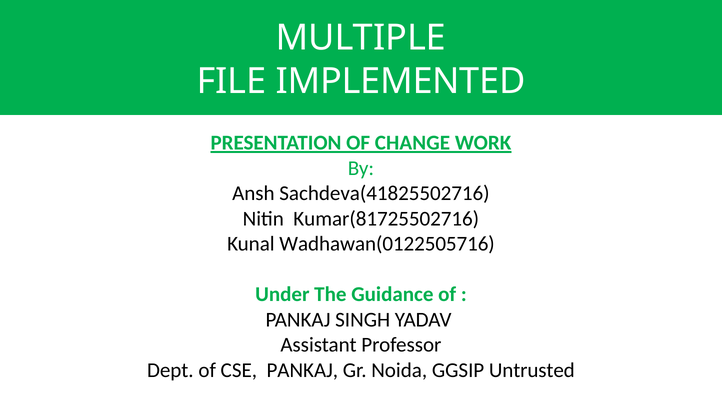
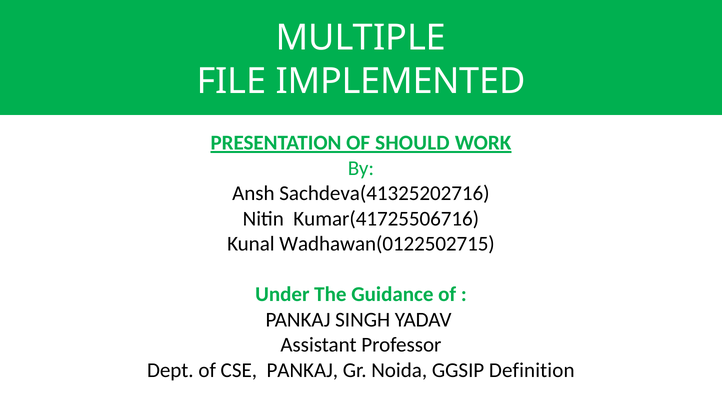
CHANGE: CHANGE -> SHOULD
Sachdeva(41825502716: Sachdeva(41825502716 -> Sachdeva(41325202716
Kumar(81725502716: Kumar(81725502716 -> Kumar(41725506716
Wadhawan(0122505716: Wadhawan(0122505716 -> Wadhawan(0122502715
Untrusted: Untrusted -> Definition
